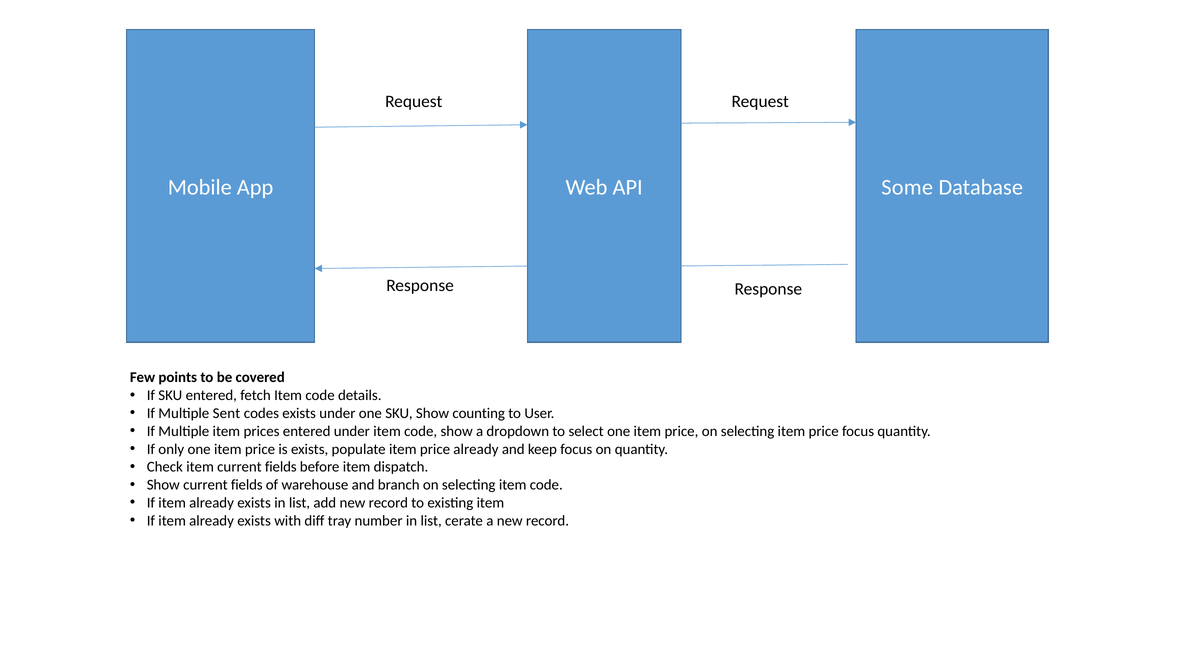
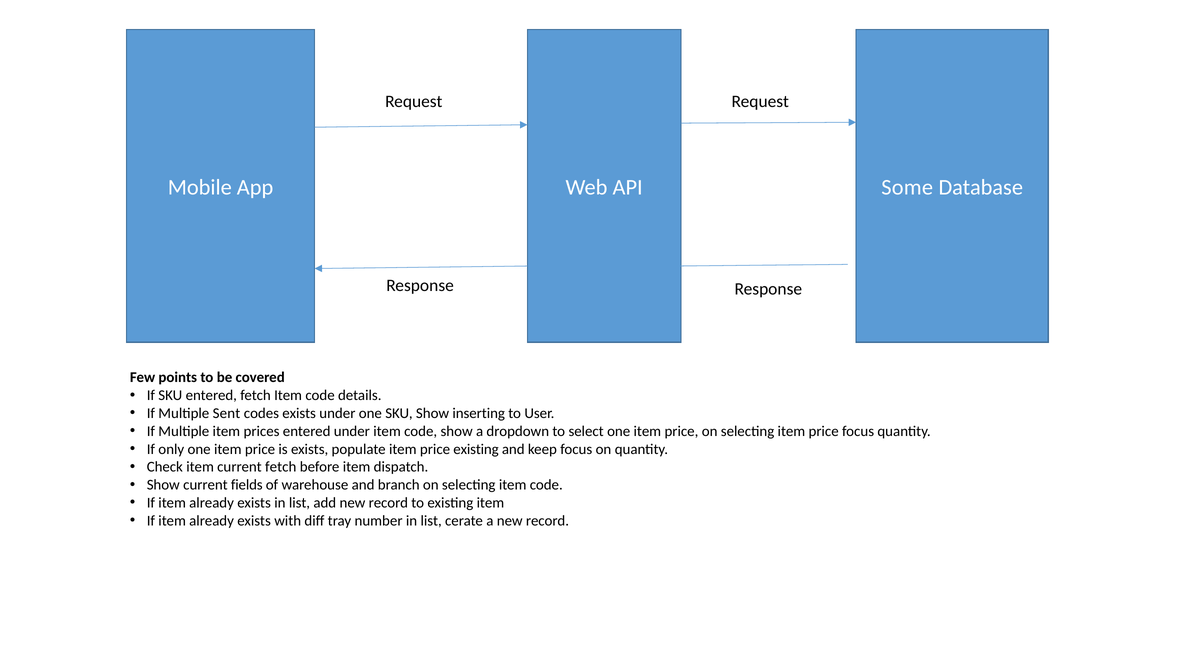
counting: counting -> inserting
price already: already -> existing
item current fields: fields -> fetch
